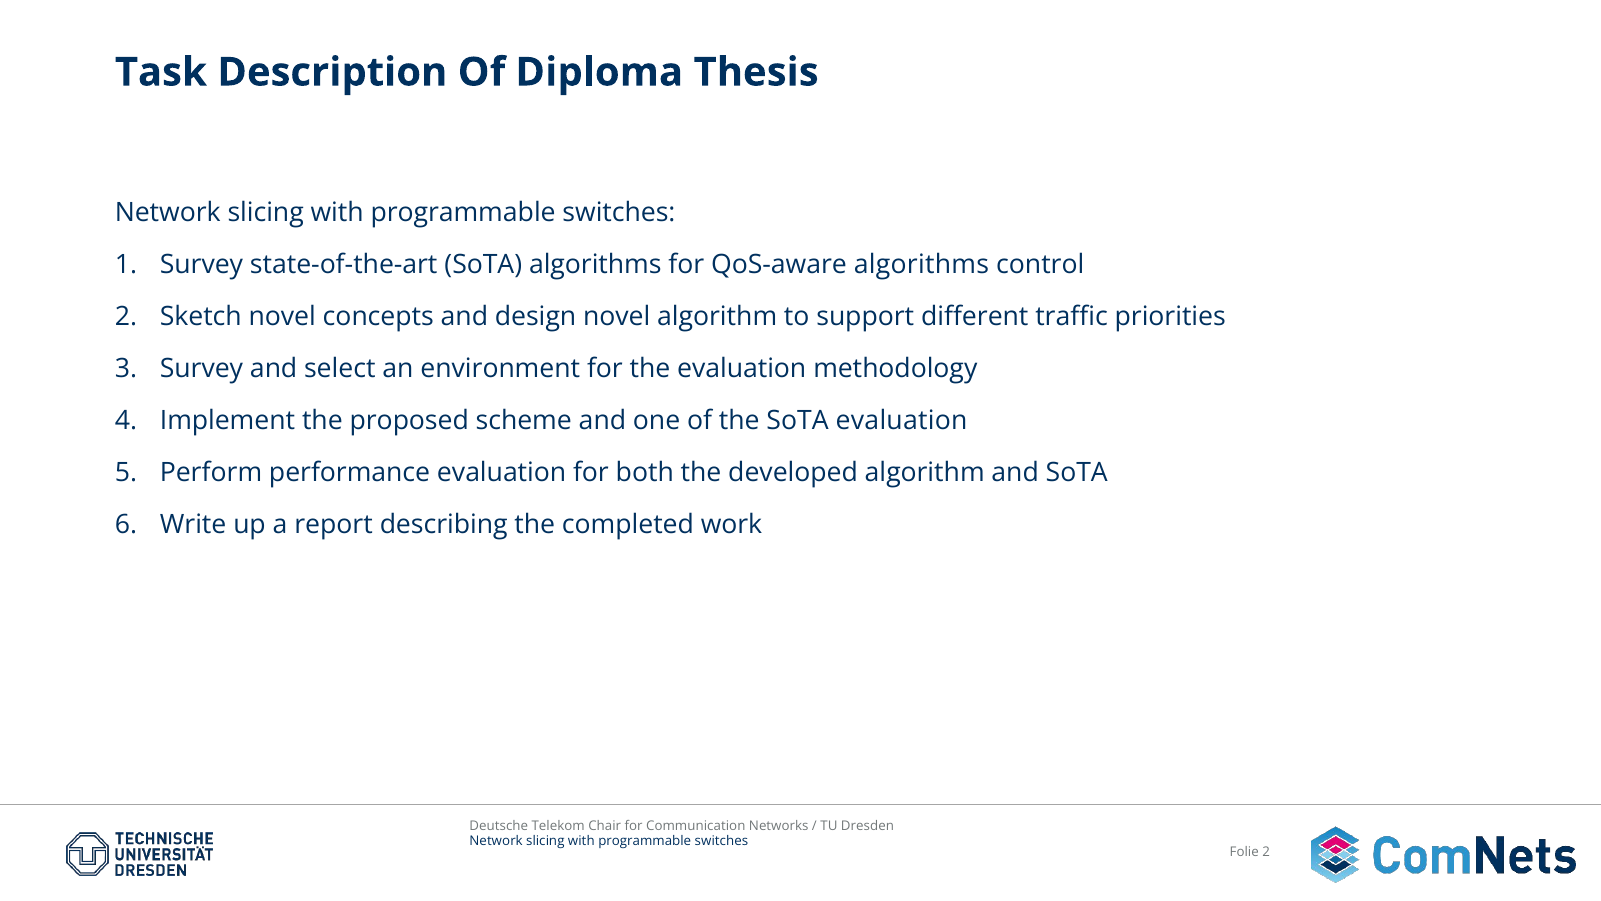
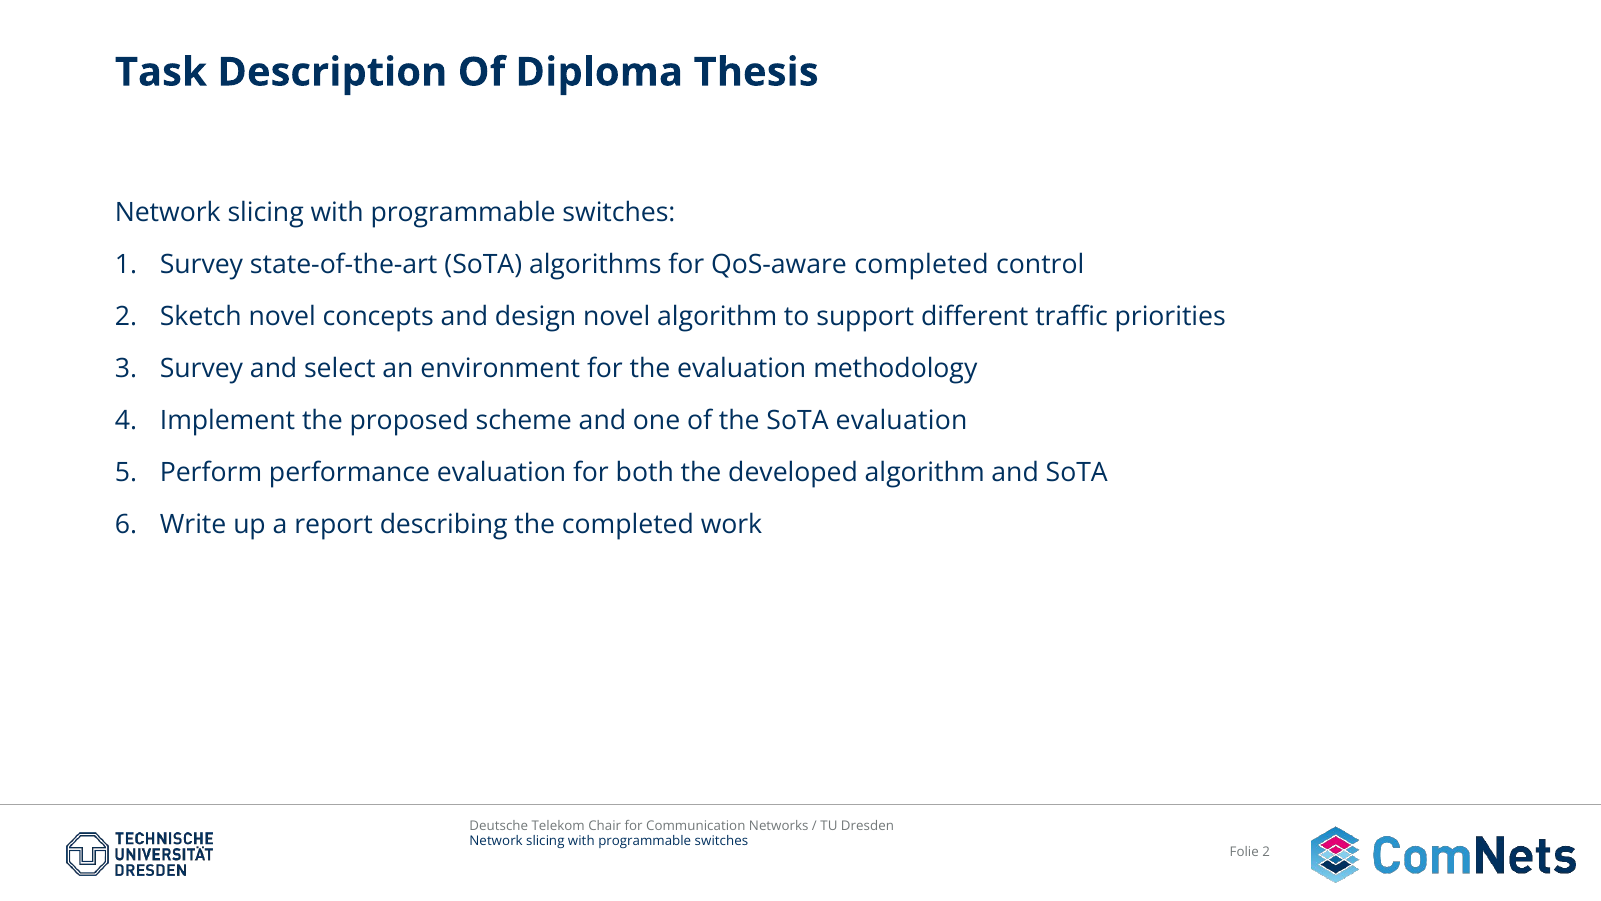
QoS-aware algorithms: algorithms -> completed
